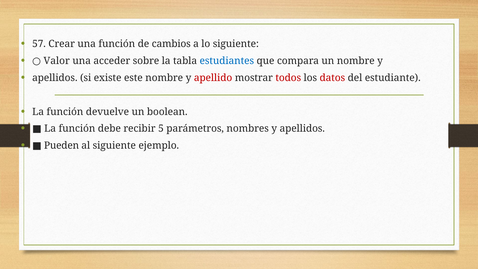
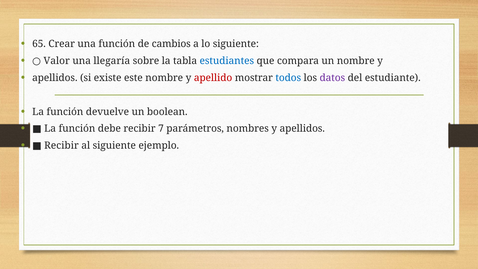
57: 57 -> 65
acceder: acceder -> llegaría
todos colour: red -> blue
datos colour: red -> purple
5: 5 -> 7
Pueden at (62, 146): Pueden -> Recibir
